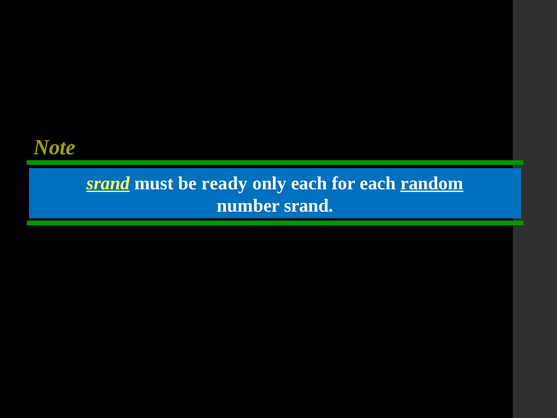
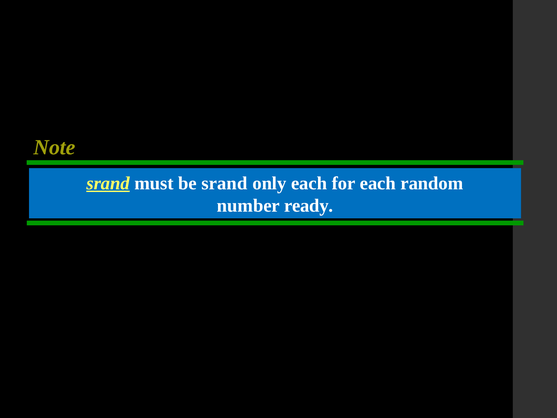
be ready: ready -> srand
random underline: present -> none
number srand: srand -> ready
